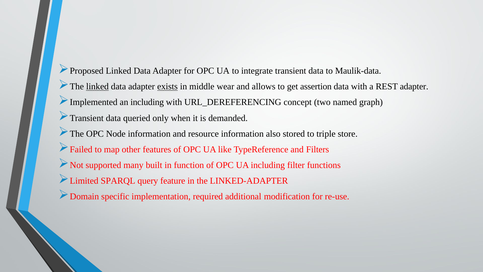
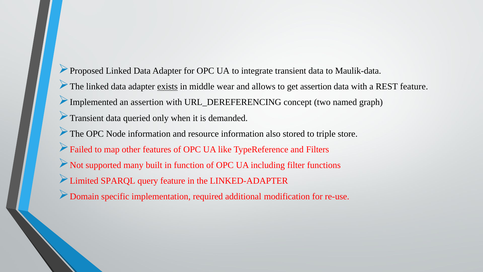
linked at (97, 86) underline: present -> none
REST adapter: adapter -> feature
an including: including -> assertion
